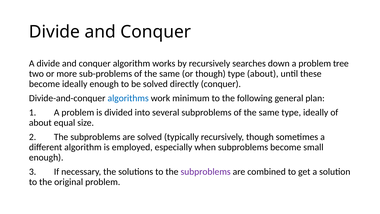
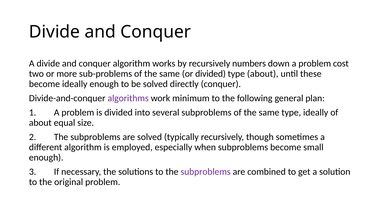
searches: searches -> numbers
tree: tree -> cost
or though: though -> divided
algorithms colour: blue -> purple
